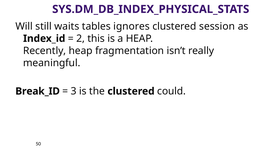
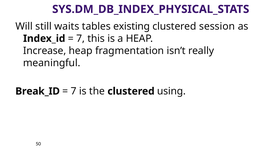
ignores: ignores -> existing
2 at (81, 39): 2 -> 7
Recently: Recently -> Increase
3 at (74, 91): 3 -> 7
could: could -> using
